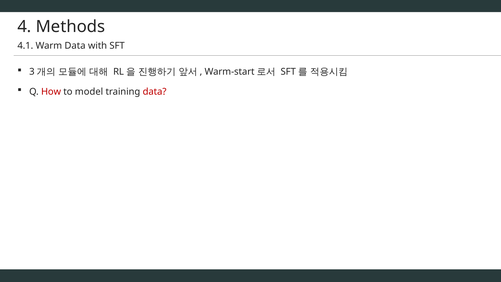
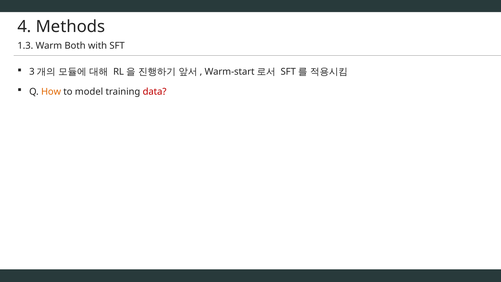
4.1: 4.1 -> 1.3
Warm Data: Data -> Both
How colour: red -> orange
